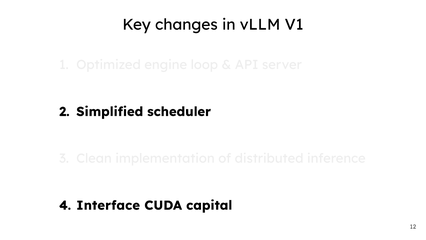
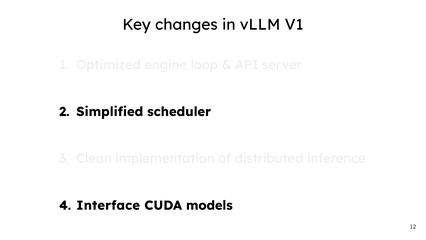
capital: capital -> models
